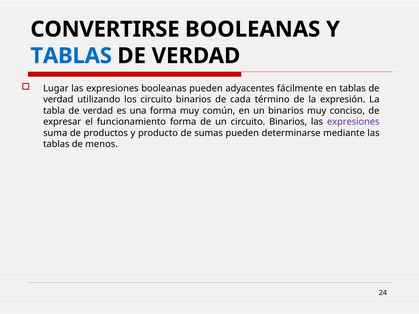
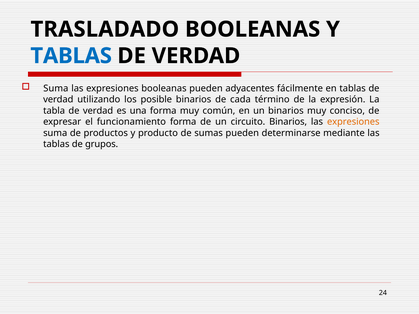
CONVERTIRSE: CONVERTIRSE -> TRASLADADO
Lugar at (56, 88): Lugar -> Suma
los circuito: circuito -> posible
expresiones at (353, 122) colour: purple -> orange
menos: menos -> grupos
